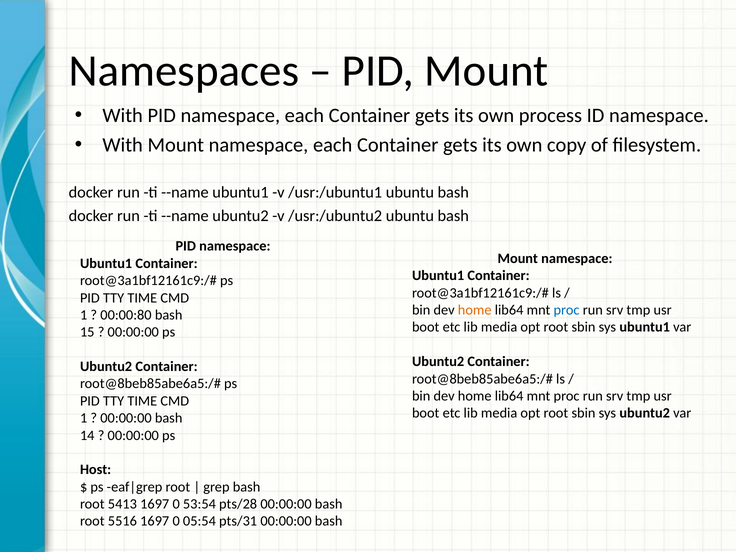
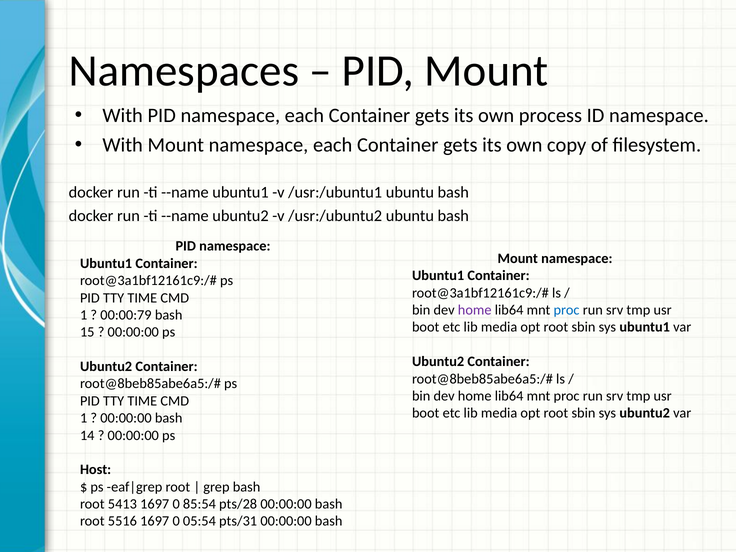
home at (475, 310) colour: orange -> purple
00:00:80: 00:00:80 -> 00:00:79
53:54: 53:54 -> 85:54
